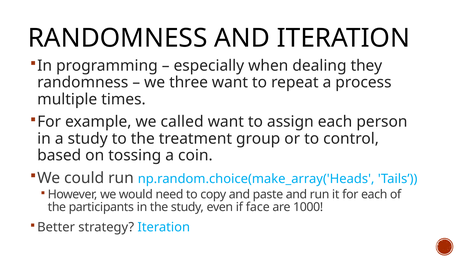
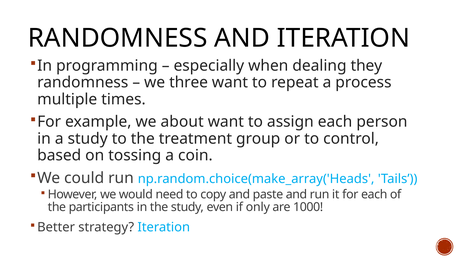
called: called -> about
face: face -> only
